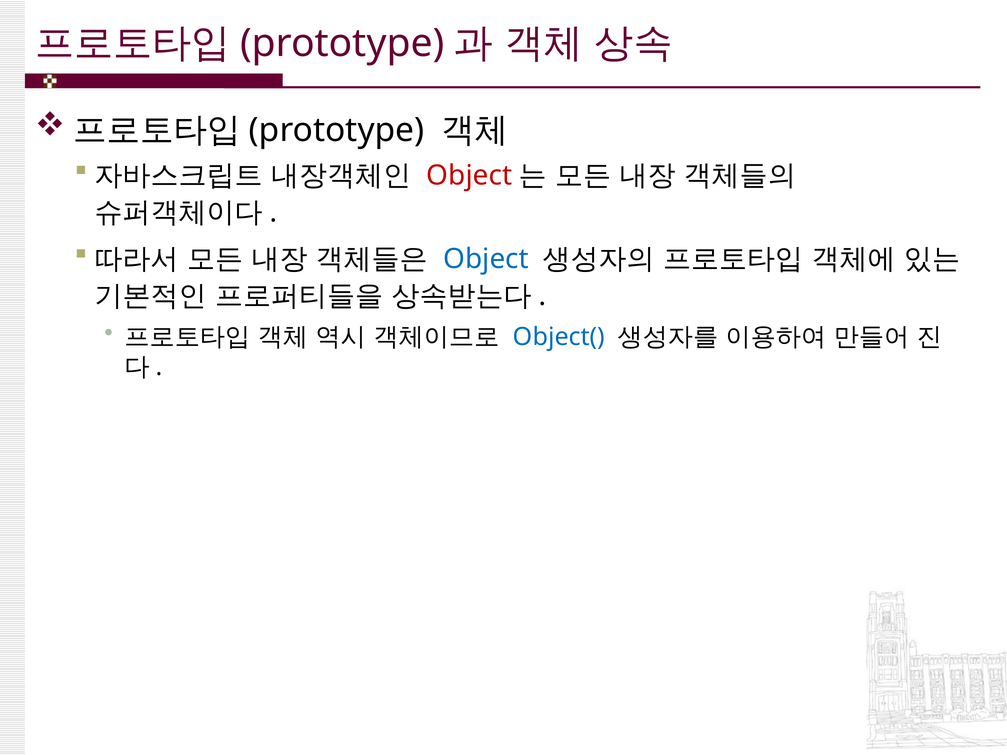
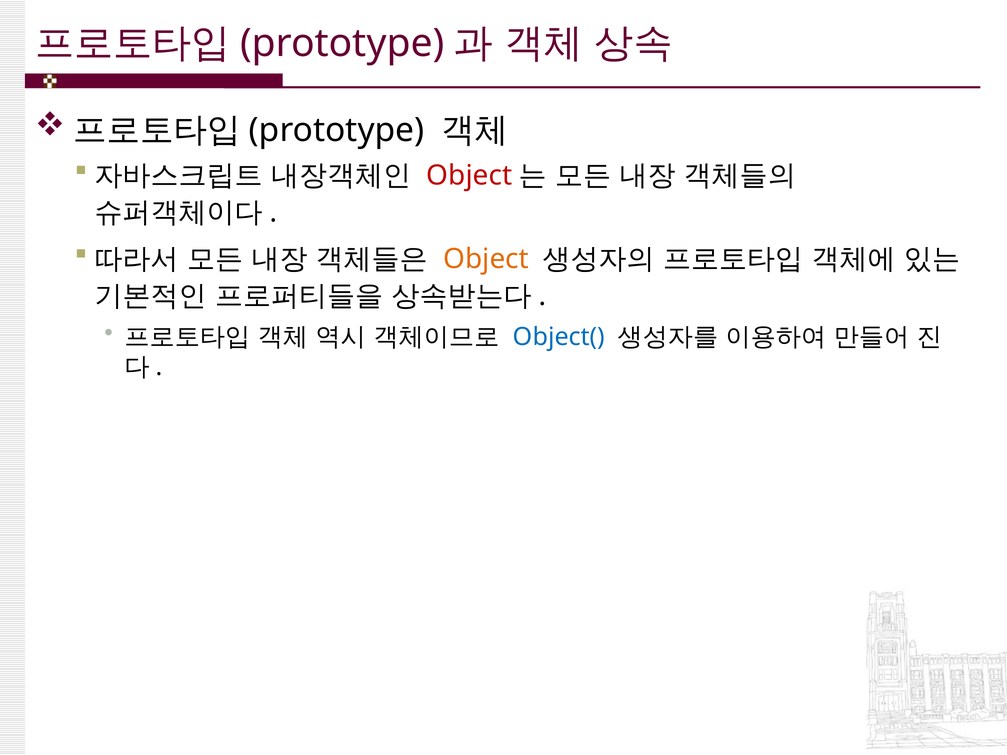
Object colour: blue -> orange
